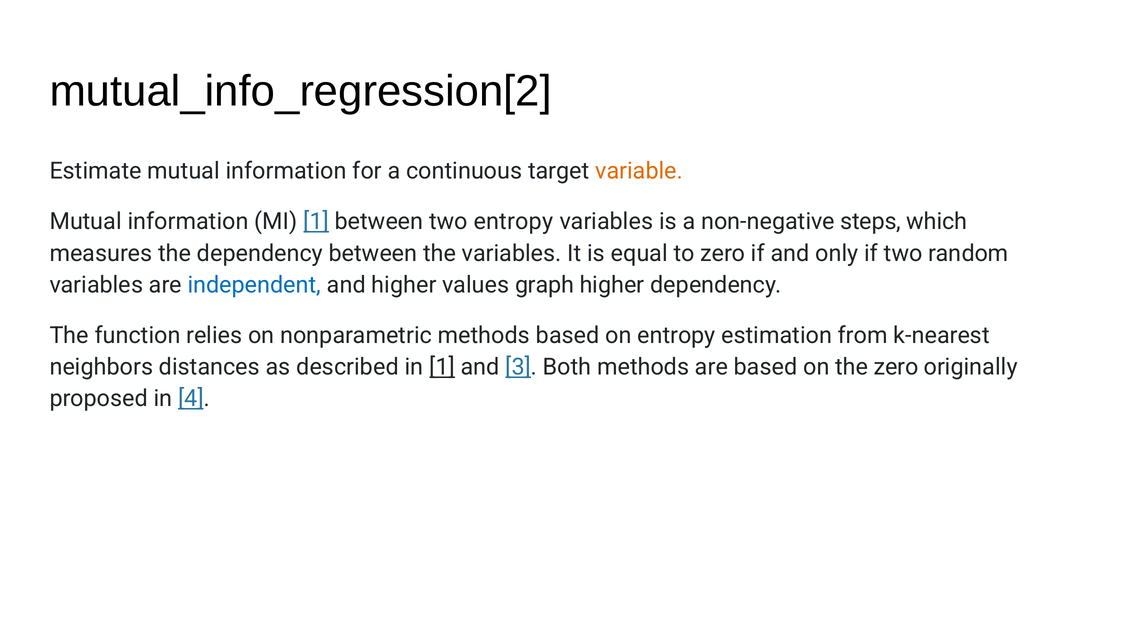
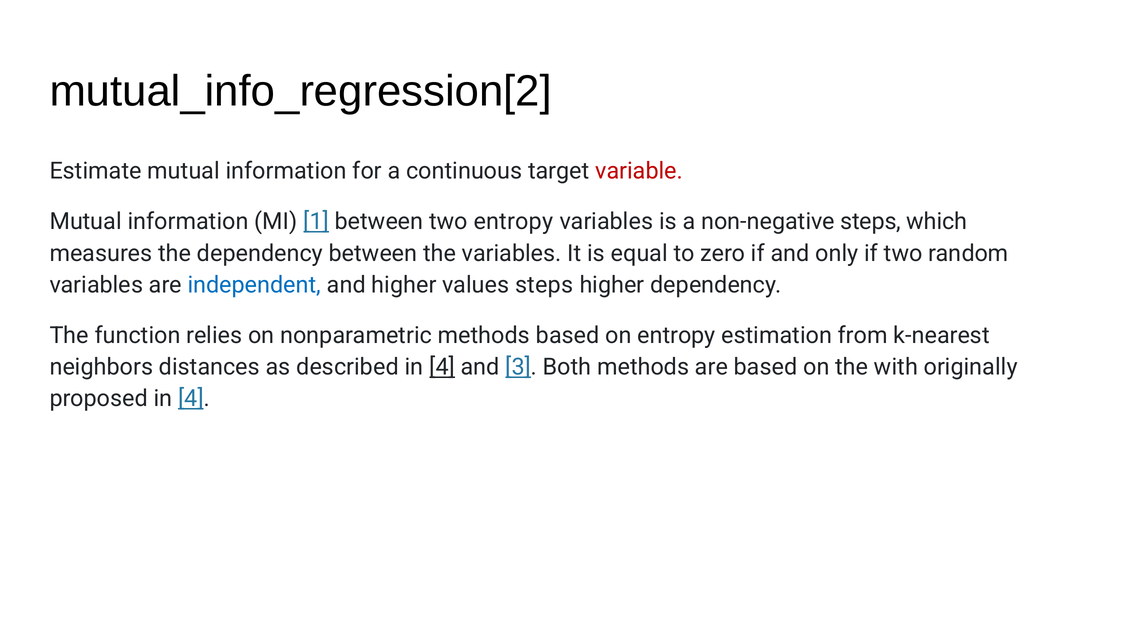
variable colour: orange -> red
values graph: graph -> steps
described in 1: 1 -> 4
the zero: zero -> with
